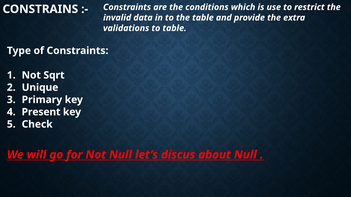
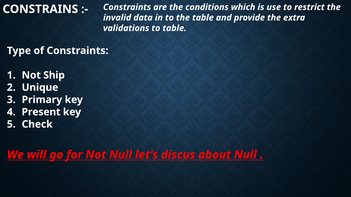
Sqrt: Sqrt -> Ship
